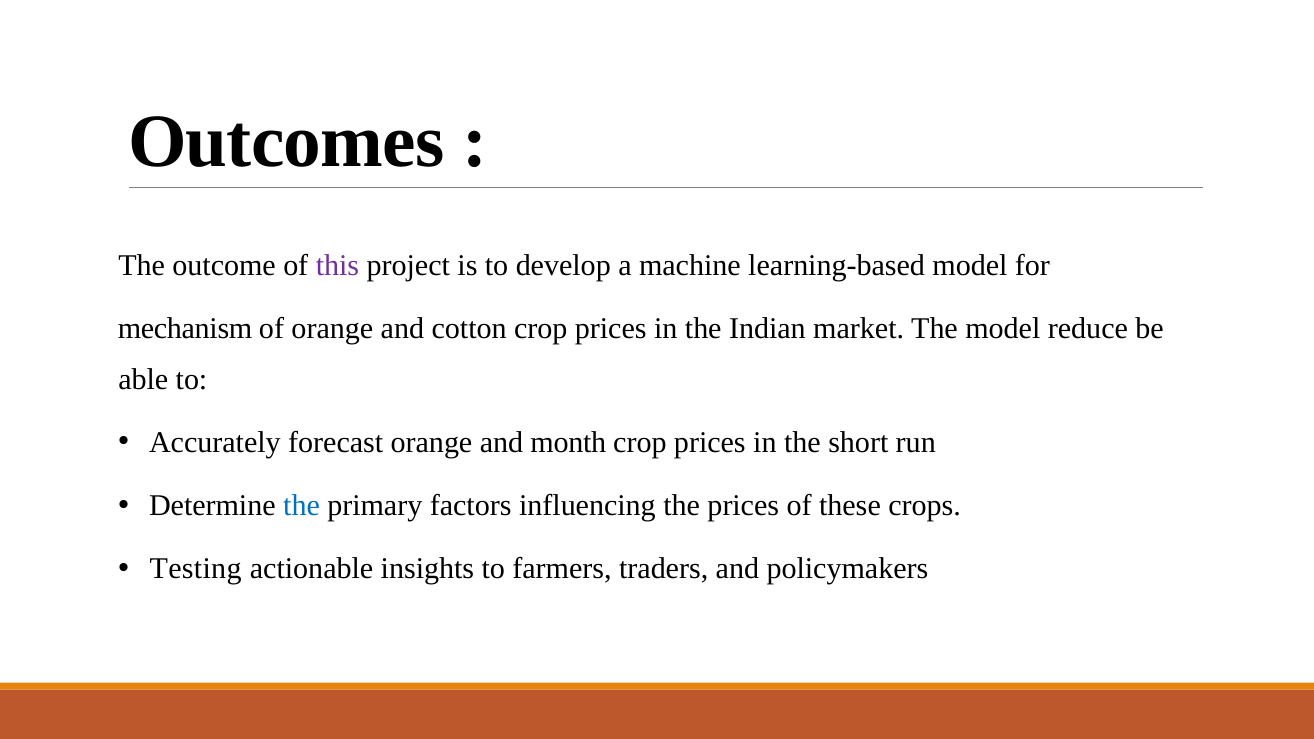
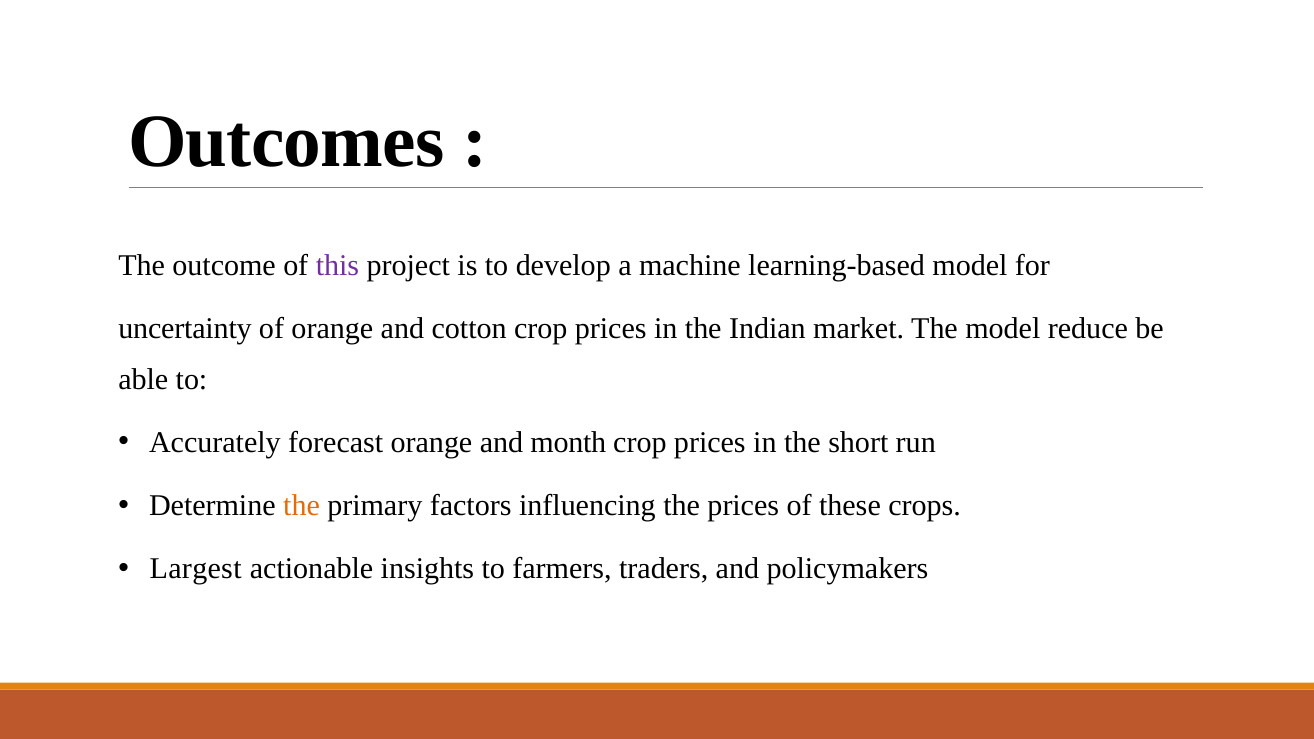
mechanism: mechanism -> uncertainty
the at (302, 506) colour: blue -> orange
Testing: Testing -> Largest
